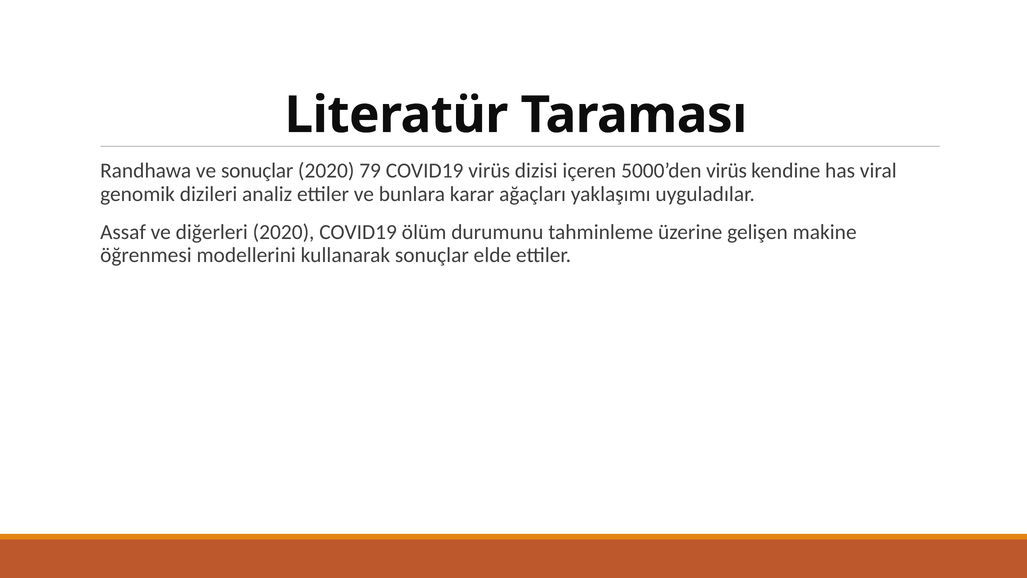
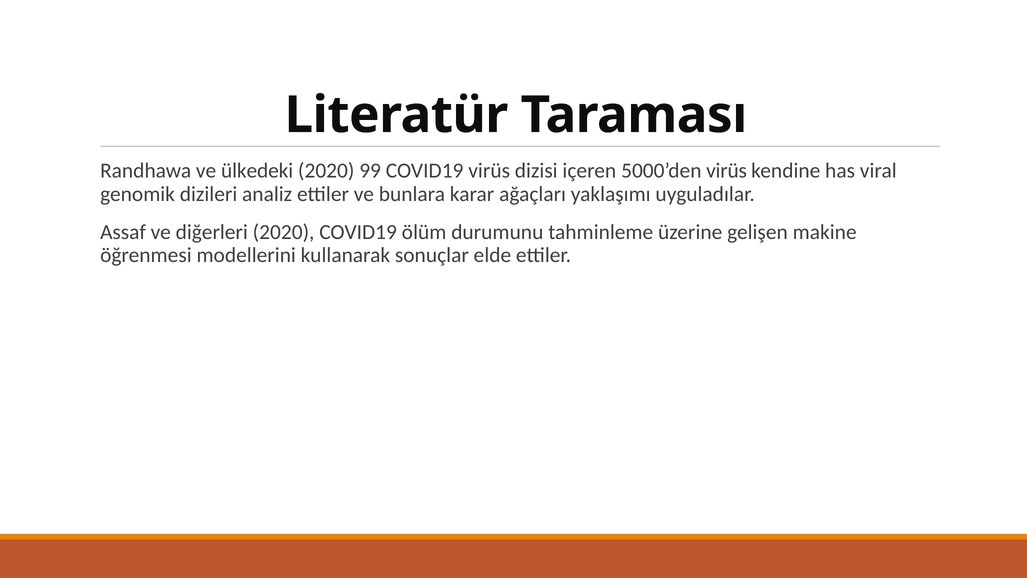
ve sonuçlar: sonuçlar -> ülkedeki
79: 79 -> 99
